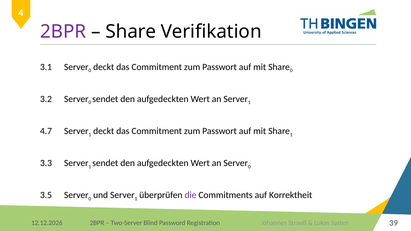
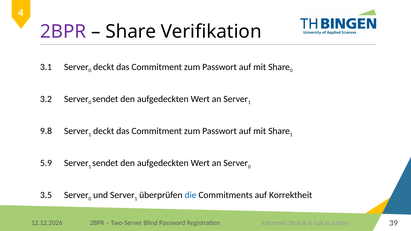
4.7: 4.7 -> 9.8
3.3: 3.3 -> 5.9
die colour: purple -> blue
